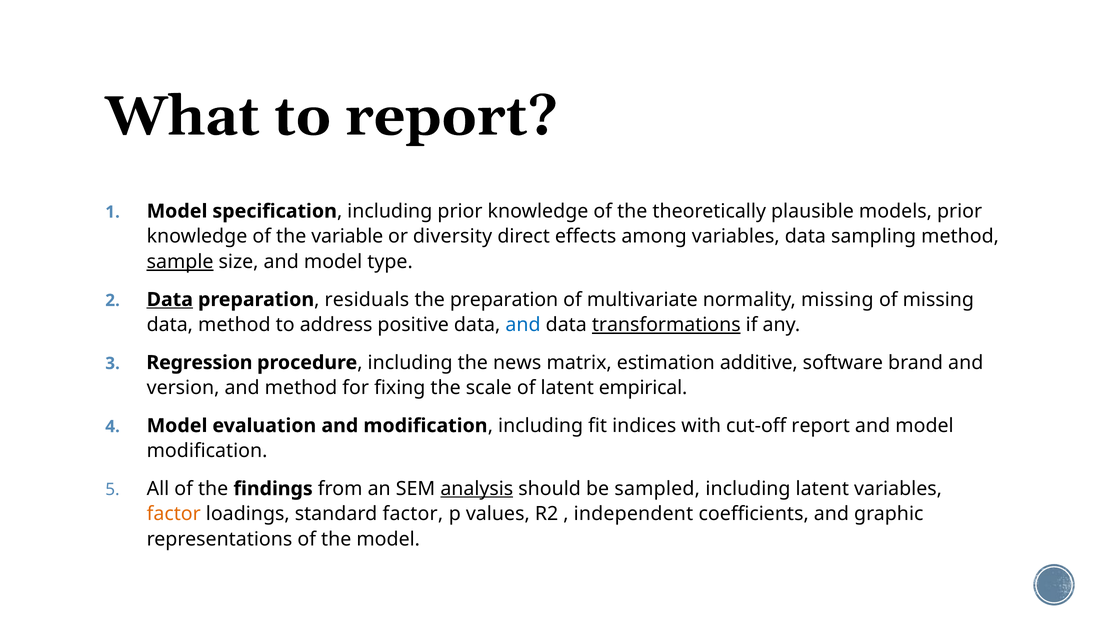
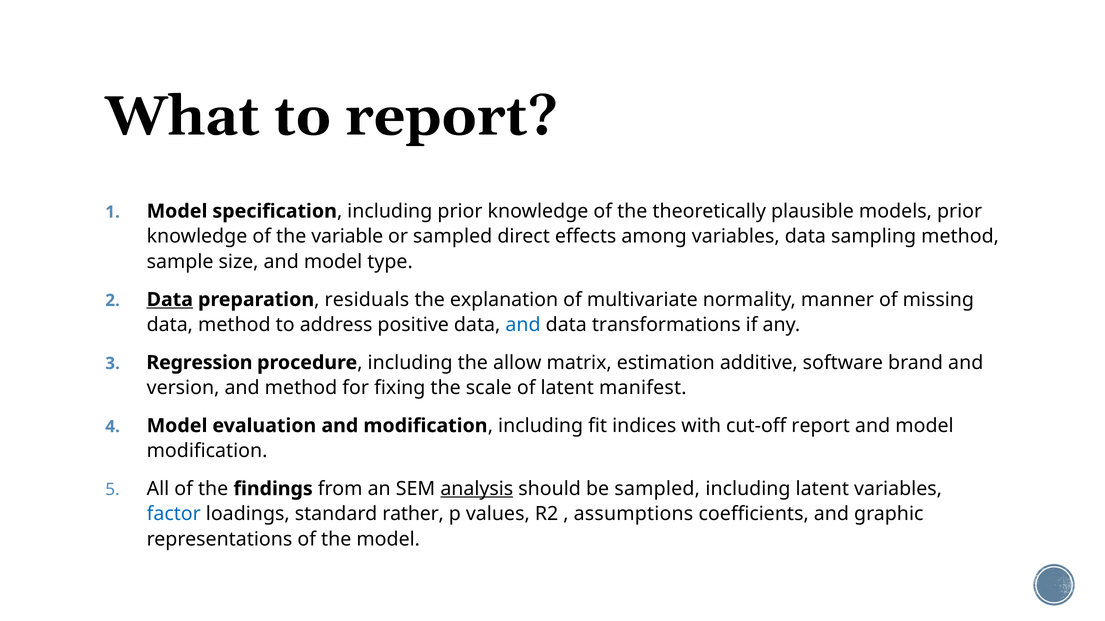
or diversity: diversity -> sampled
sample underline: present -> none
the preparation: preparation -> explanation
normality missing: missing -> manner
transformations underline: present -> none
news: news -> allow
empirical: empirical -> manifest
factor at (174, 515) colour: orange -> blue
standard factor: factor -> rather
independent: independent -> assumptions
